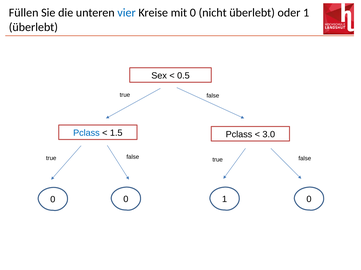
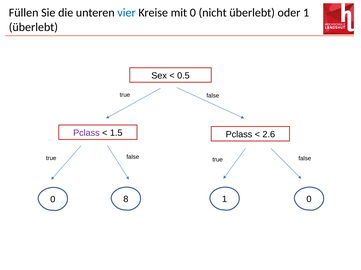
Pclass at (86, 133) colour: blue -> purple
3.0: 3.0 -> 2.6
0 0: 0 -> 8
